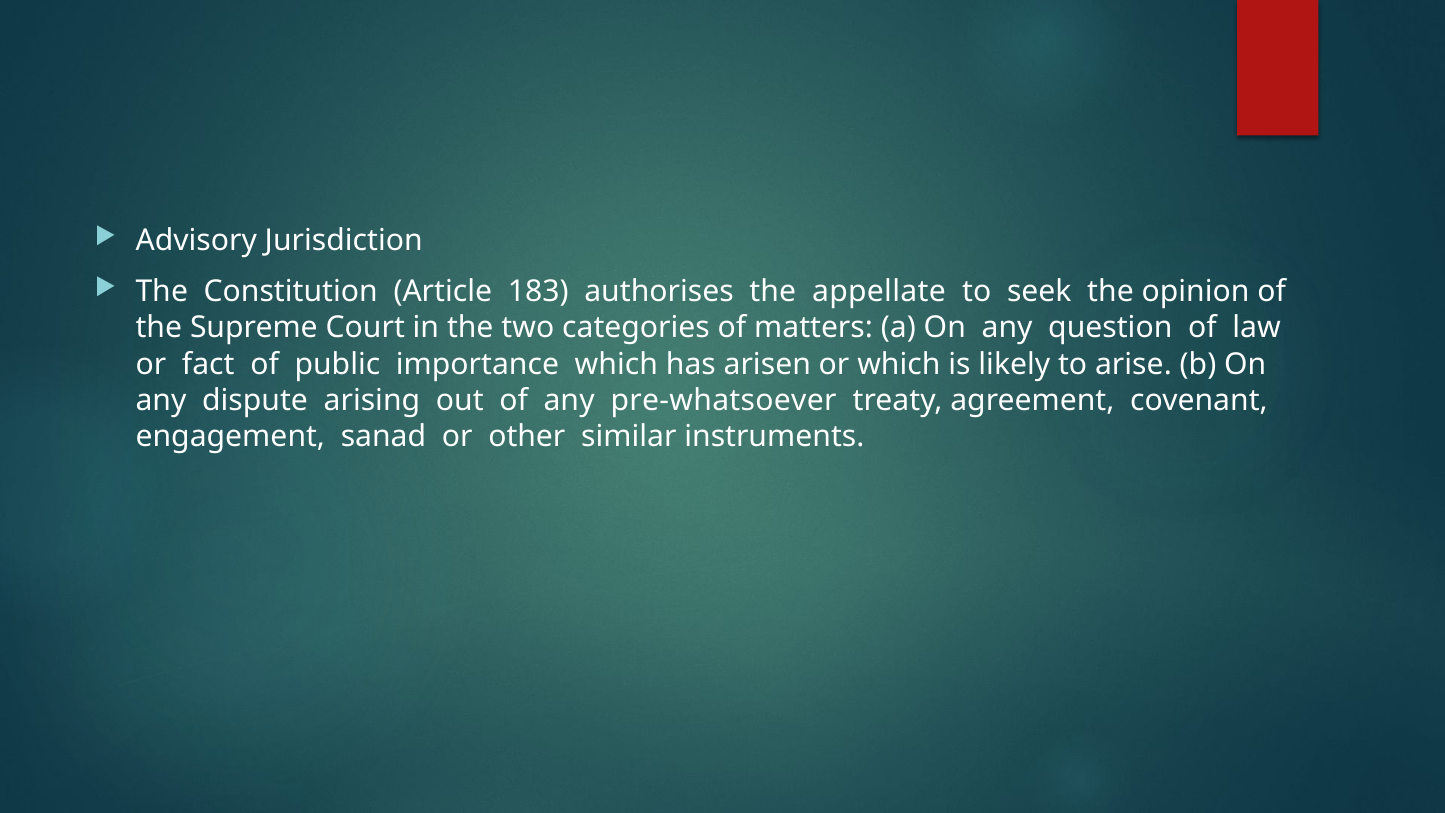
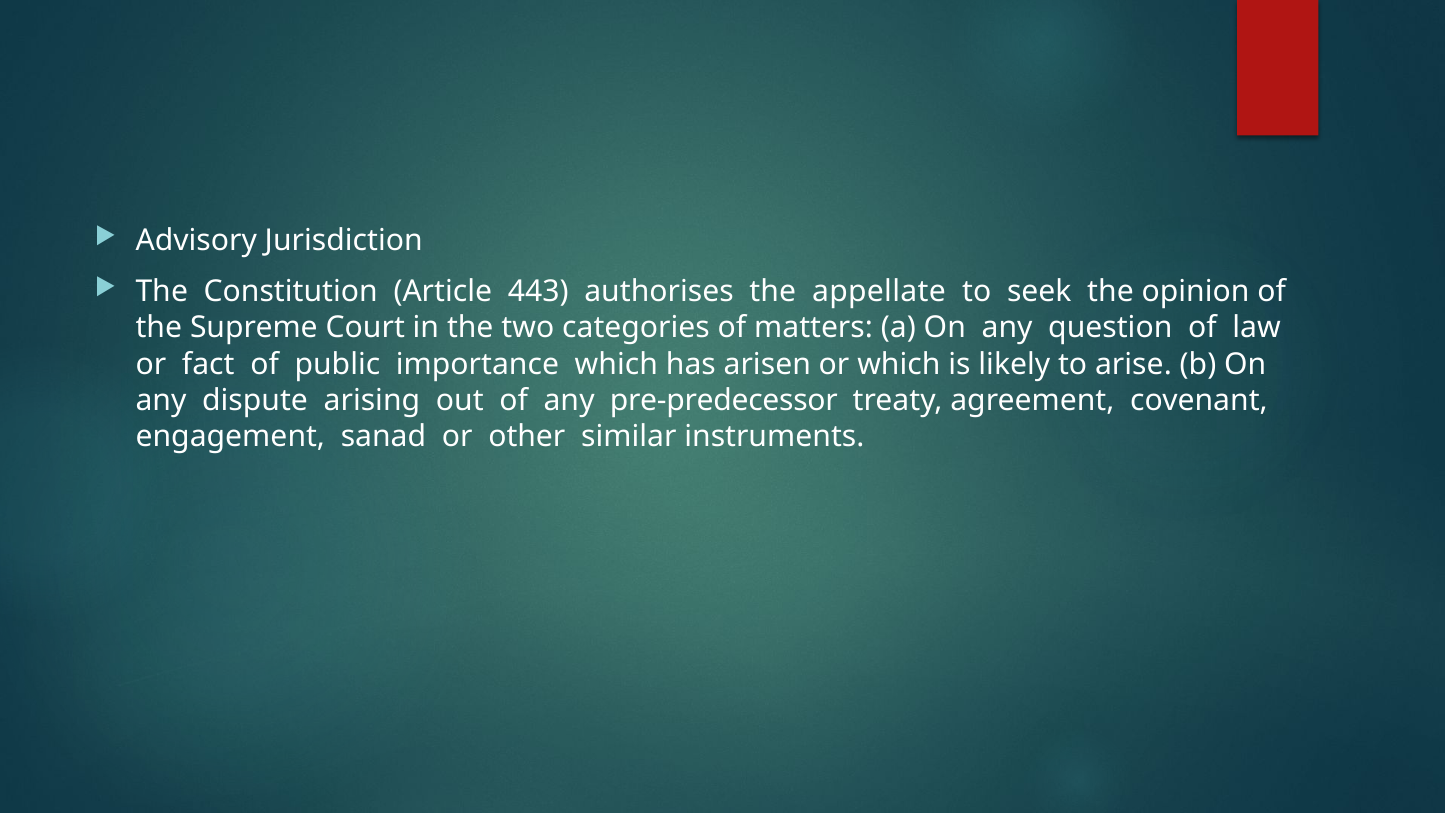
183: 183 -> 443
pre-whatsoever: pre-whatsoever -> pre-predecessor
